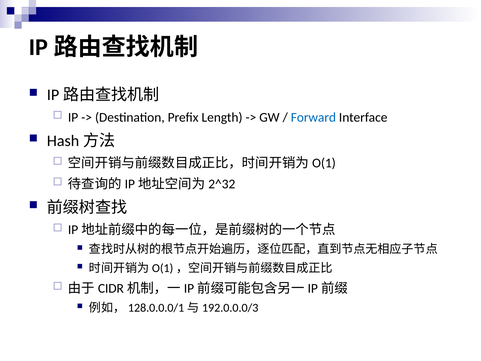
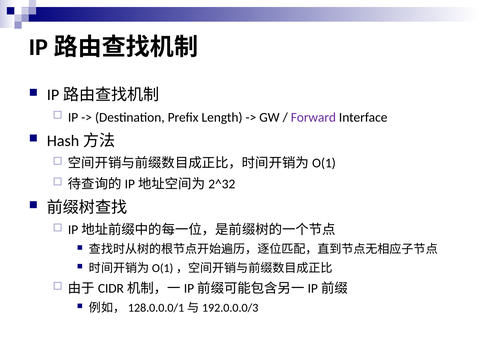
Forward colour: blue -> purple
